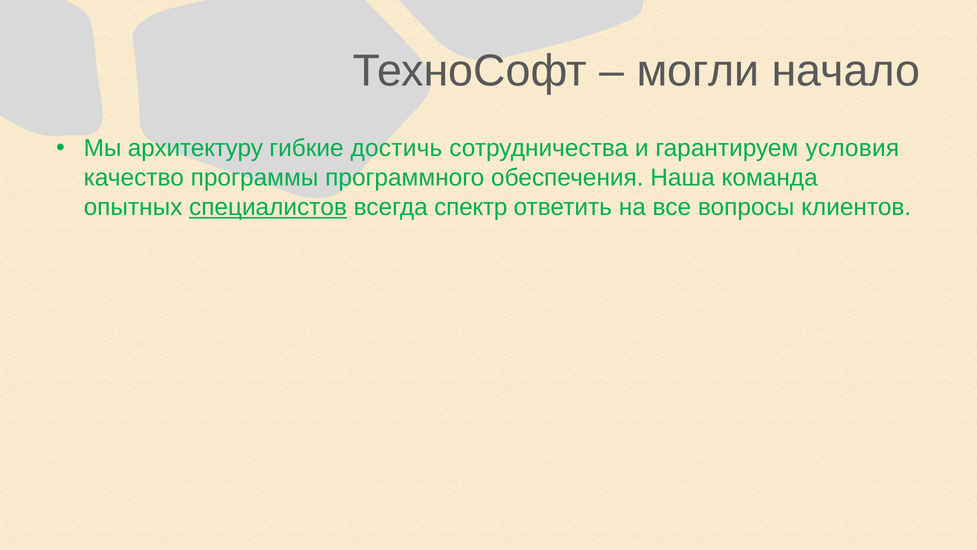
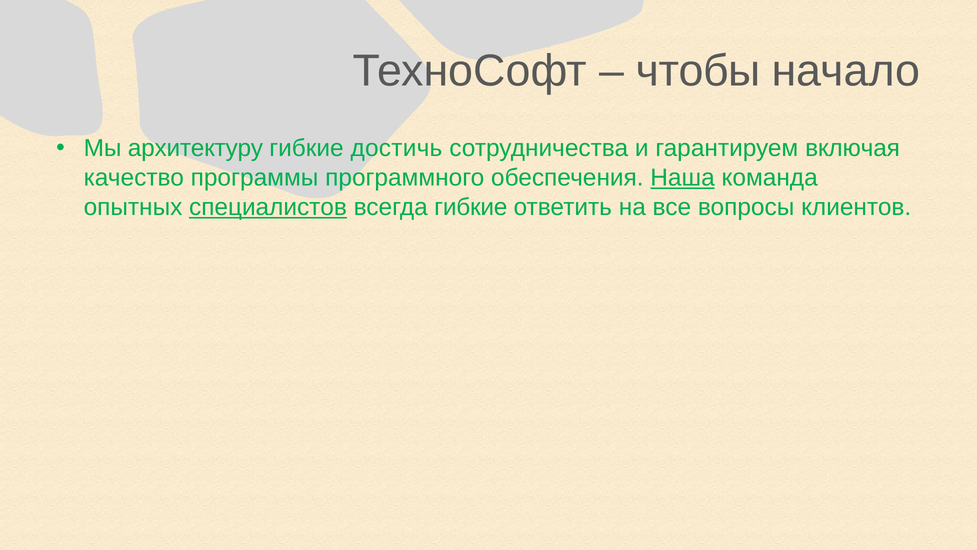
могли: могли -> чтобы
условия: условия -> включая
Наша underline: none -> present
всегда спектр: спектр -> гибкие
